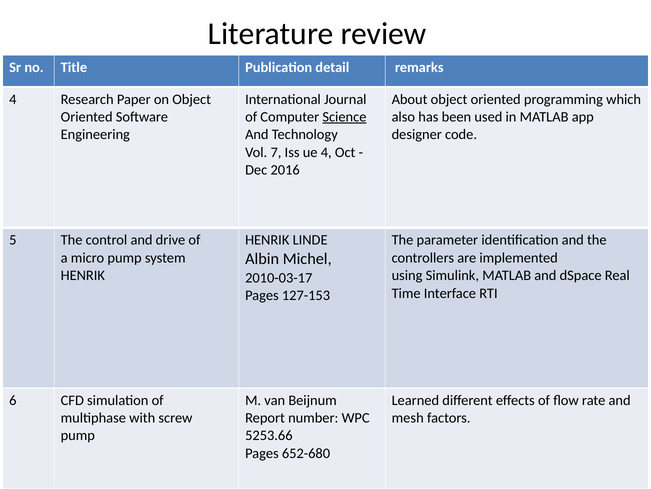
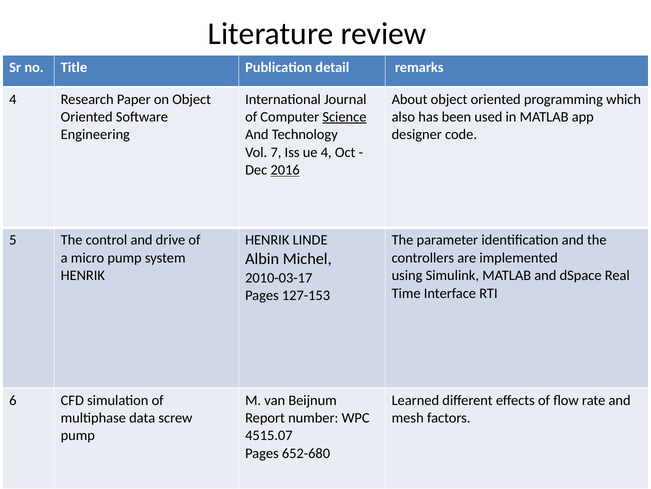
2016 underline: none -> present
with: with -> data
5253.66: 5253.66 -> 4515.07
